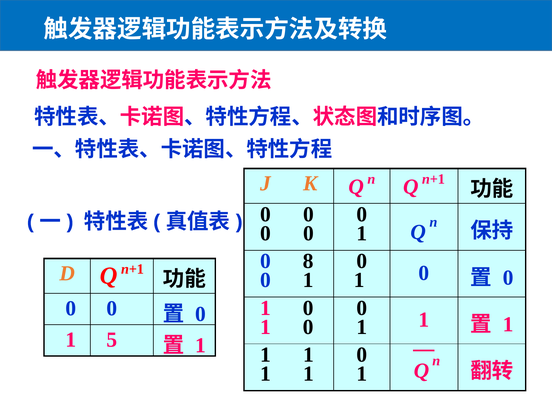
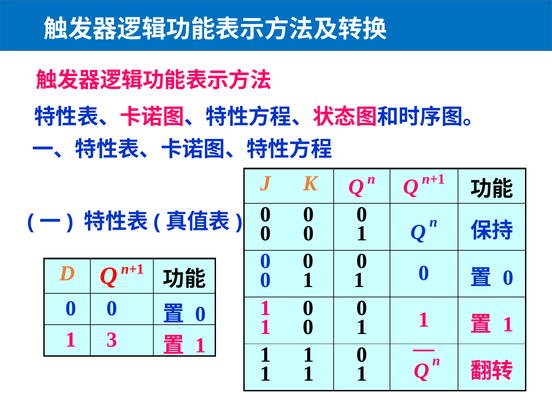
8 at (308, 261): 8 -> 0
5: 5 -> 3
